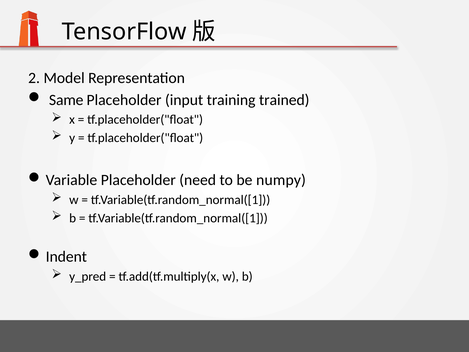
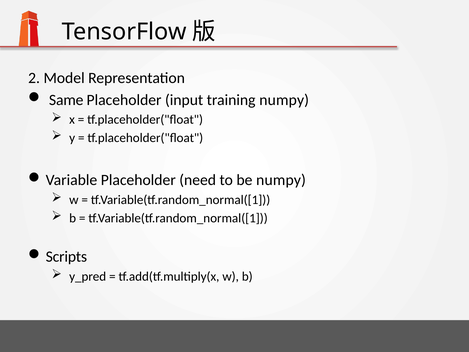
training trained: trained -> numpy
Indent: Indent -> Scripts
